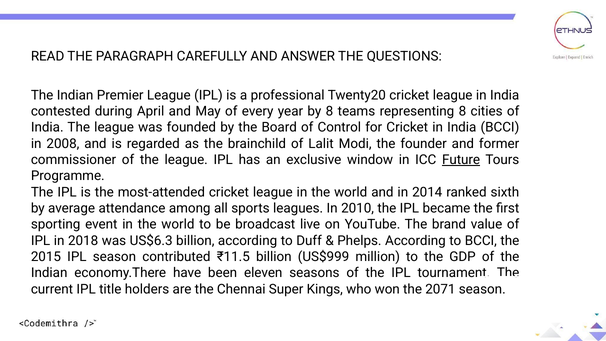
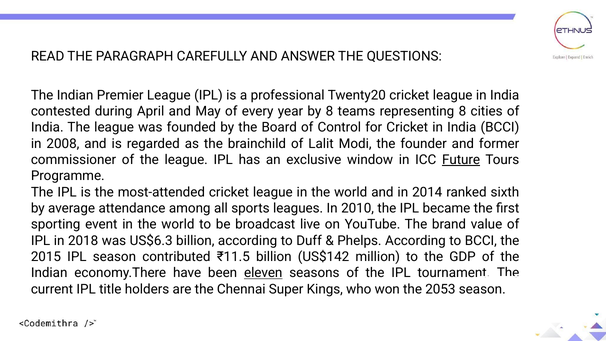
US$999: US$999 -> US$142
eleven underline: none -> present
2071: 2071 -> 2053
